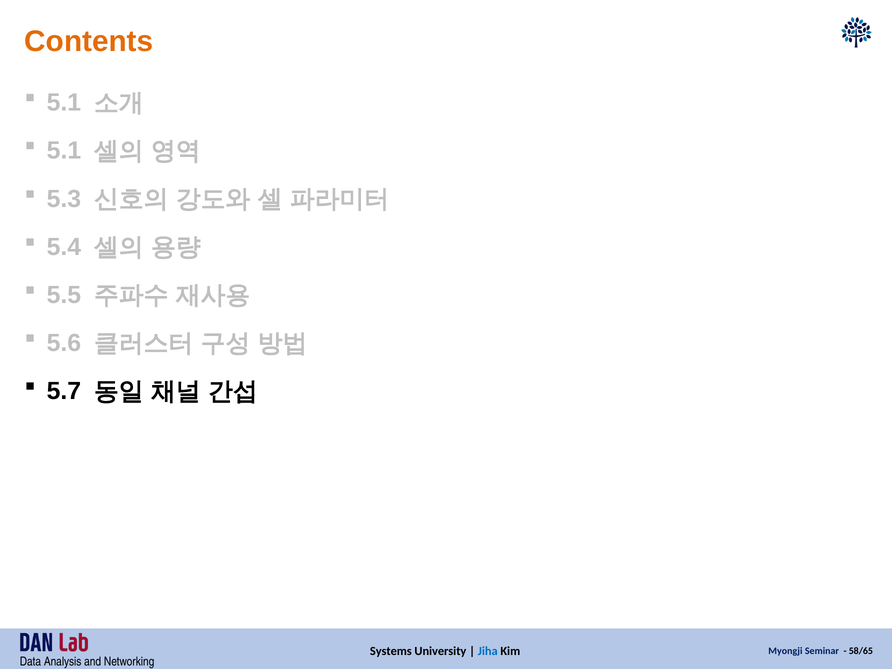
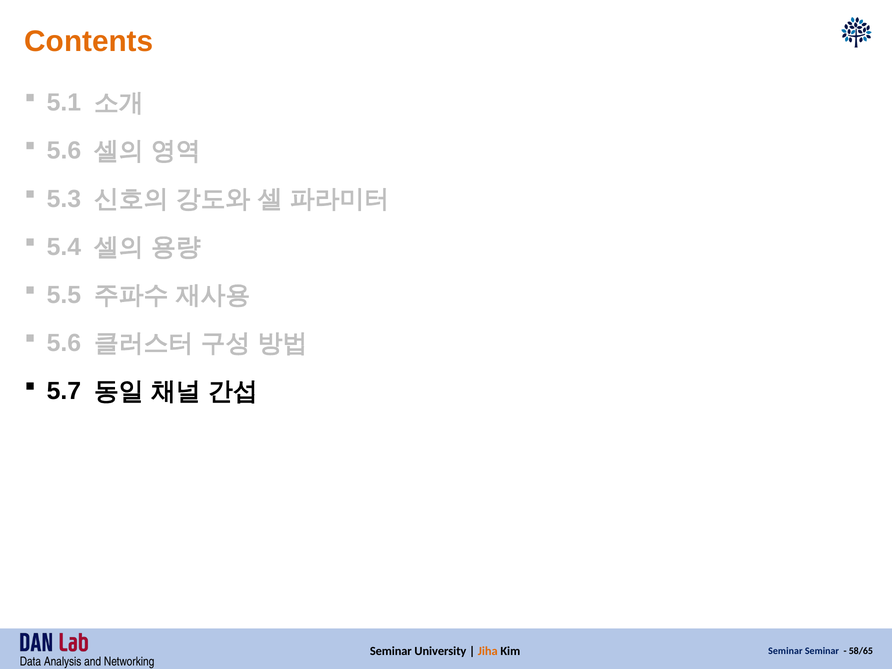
5.1 at (64, 151): 5.1 -> 5.6
Systems at (391, 651): Systems -> Seminar
Jiha colour: blue -> orange
Kim Myongji: Myongji -> Seminar
